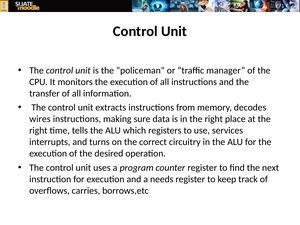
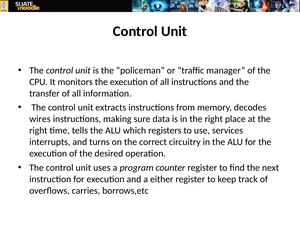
needs: needs -> either
